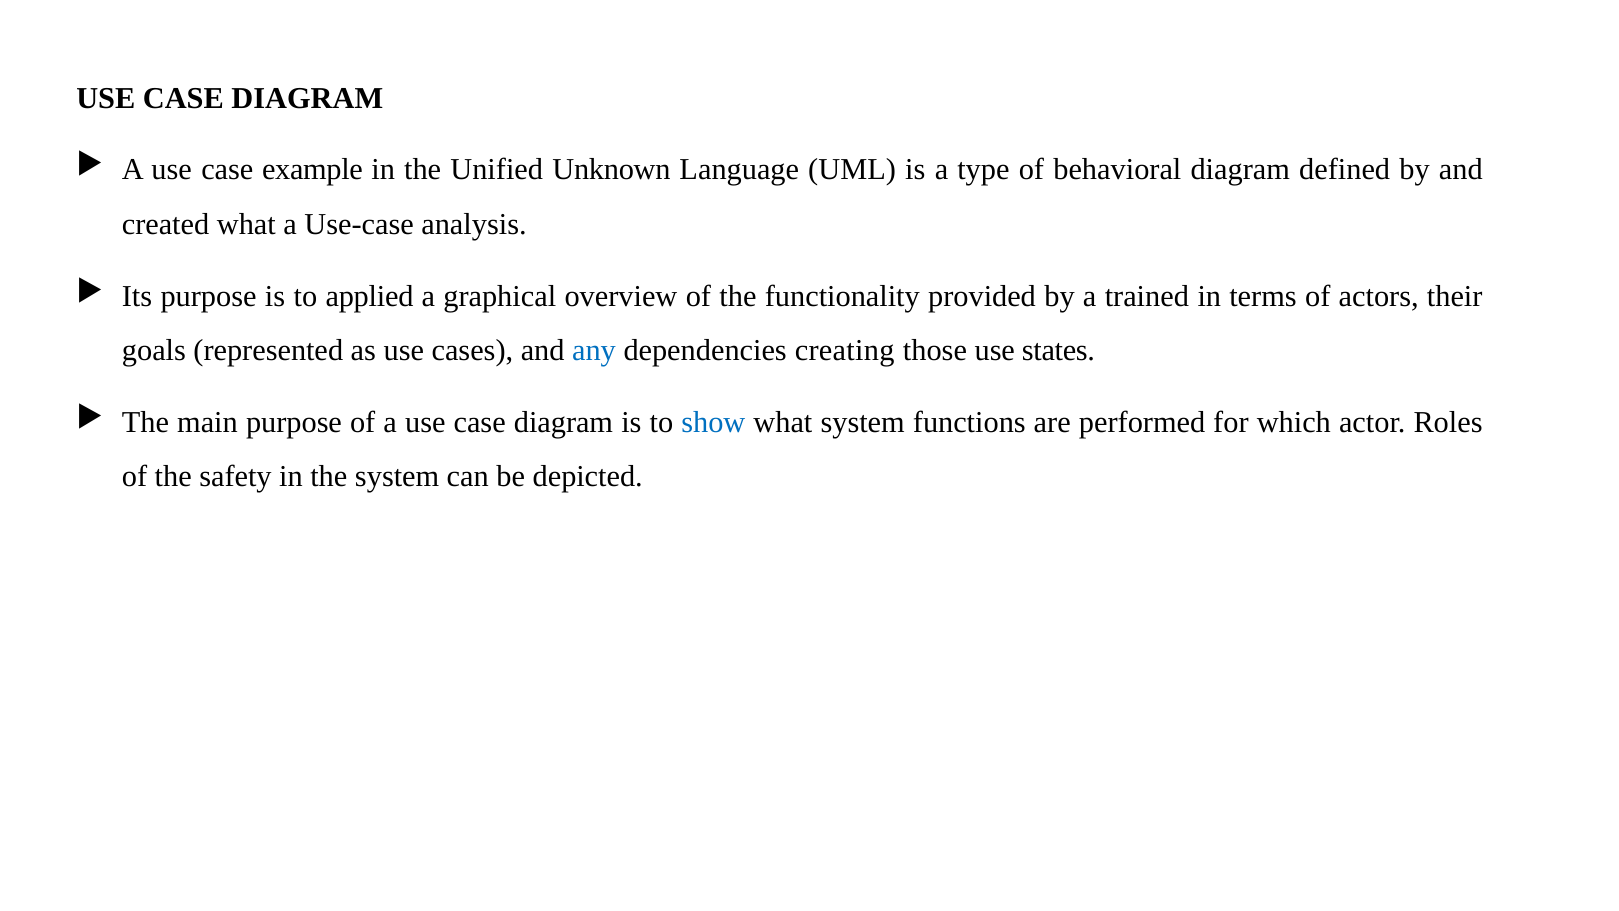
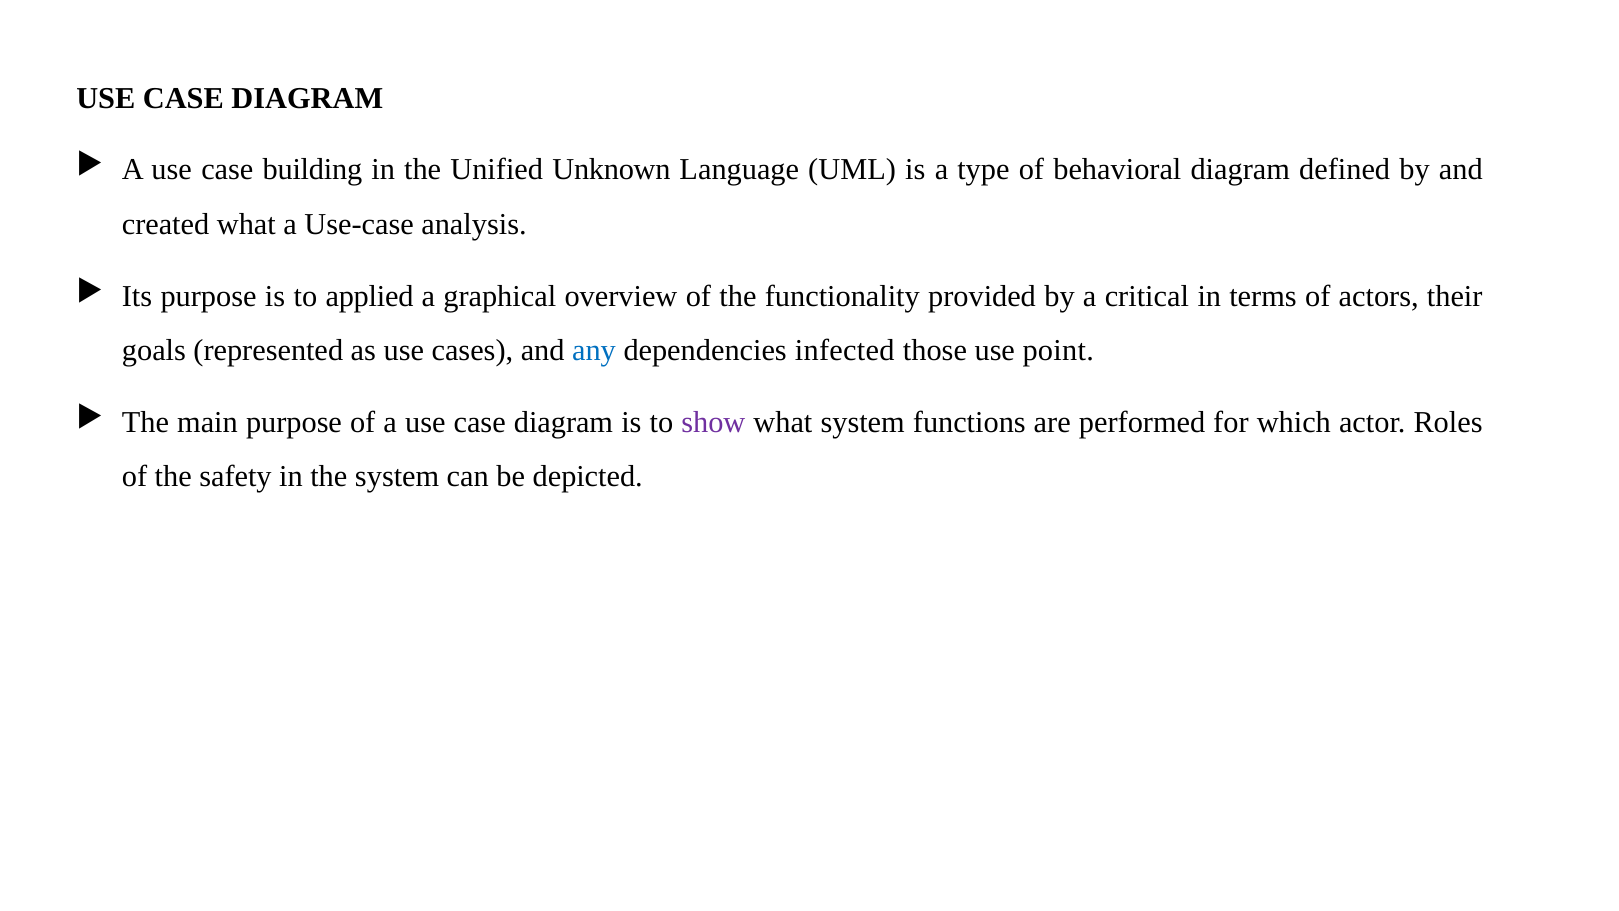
example: example -> building
trained: trained -> critical
creating: creating -> infected
states: states -> point
show colour: blue -> purple
